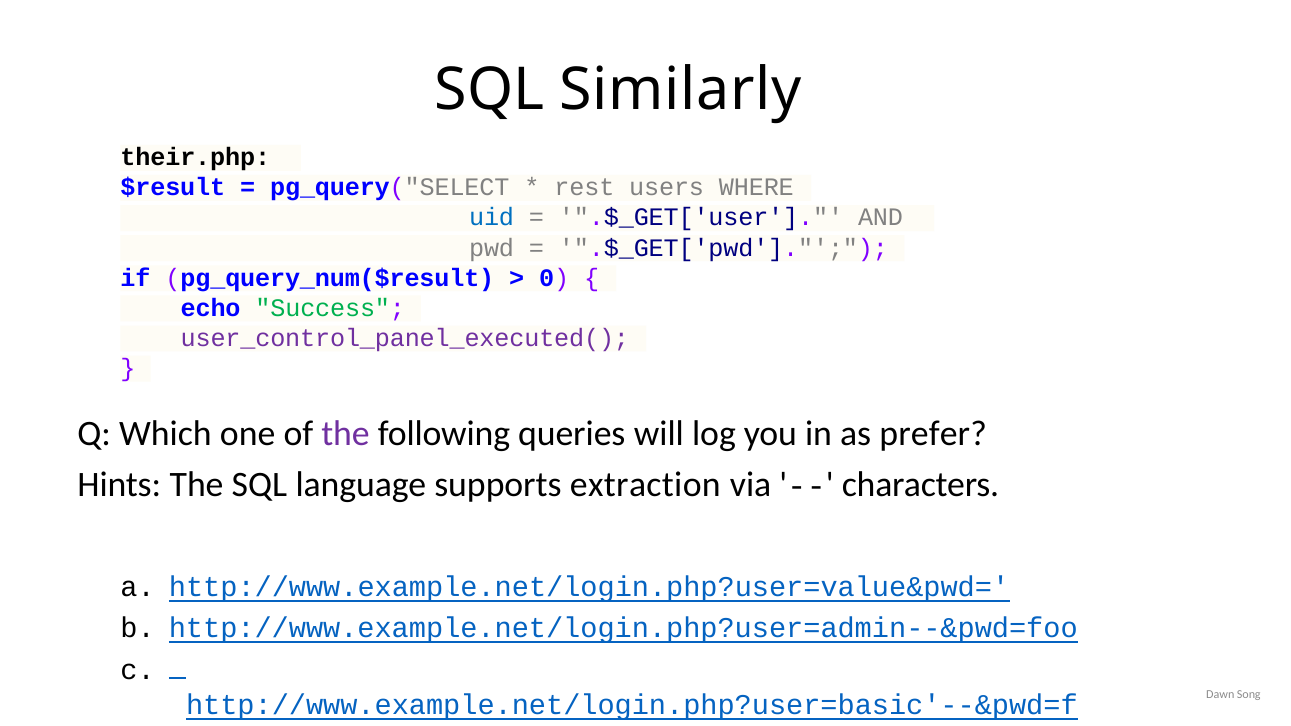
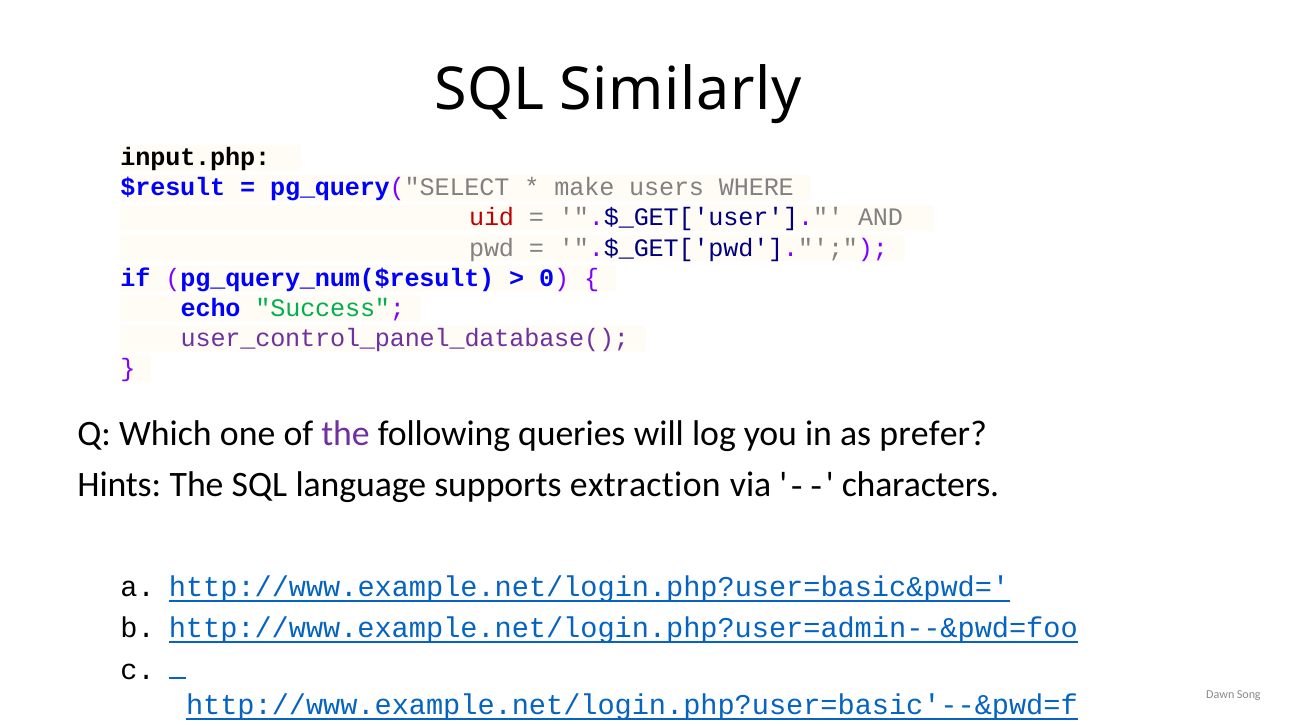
their.php: their.php -> input.php
rest: rest -> make
uid colour: blue -> red
user_control_panel_executed(: user_control_panel_executed( -> user_control_panel_database(
http://www.example.net/login.php?user=value&pwd=: http://www.example.net/login.php?user=value&pwd= -> http://www.example.net/login.php?user=basic&pwd=
